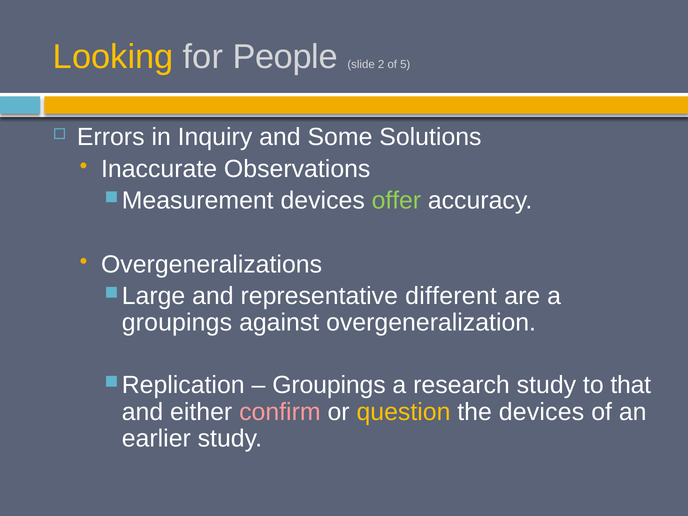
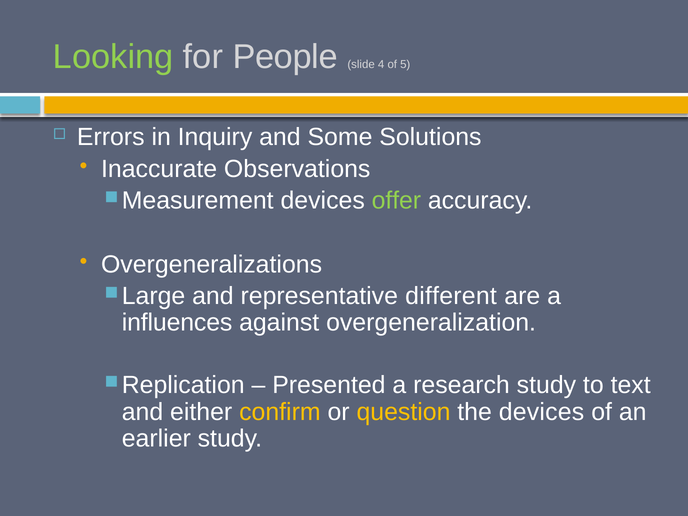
Looking colour: yellow -> light green
2: 2 -> 4
groupings at (177, 323): groupings -> influences
Groupings at (329, 385): Groupings -> Presented
that: that -> text
confirm colour: pink -> yellow
